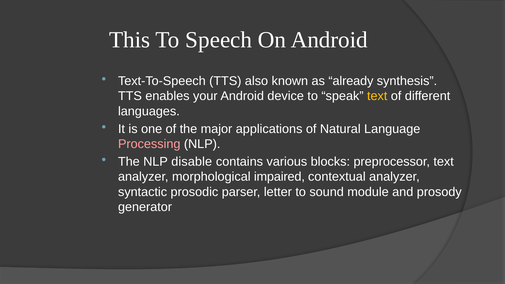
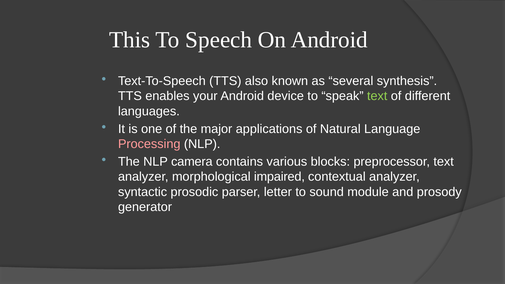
already: already -> several
text at (377, 96) colour: yellow -> light green
disable: disable -> camera
